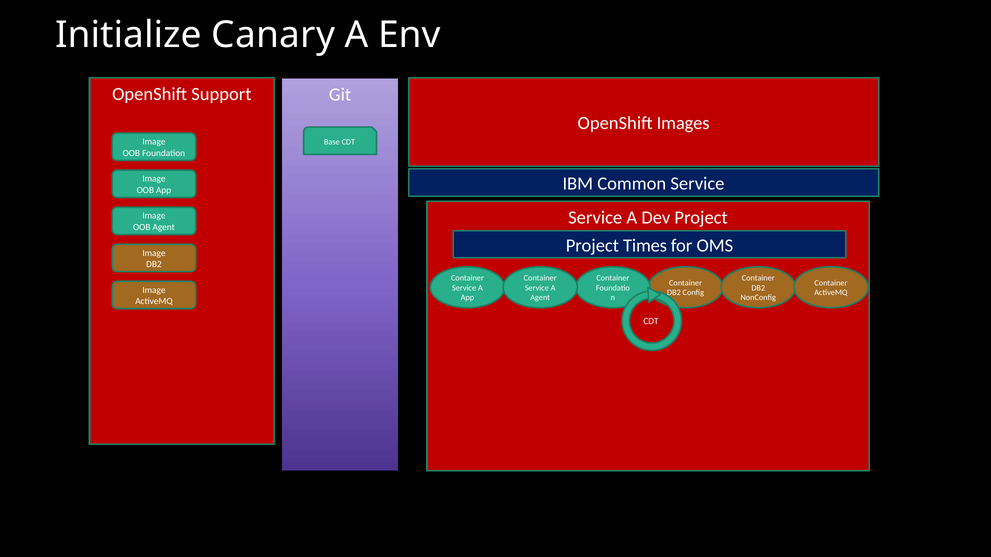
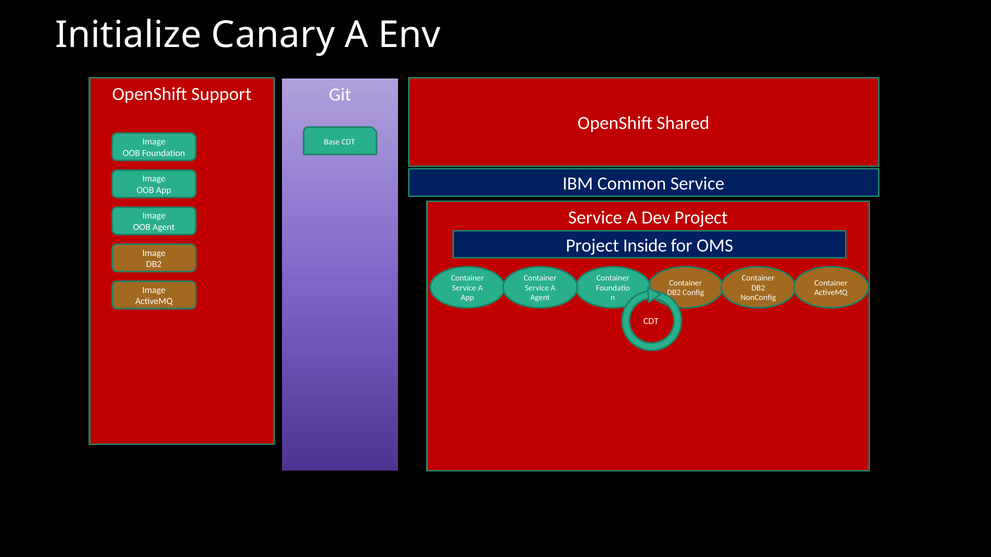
Images: Images -> Shared
Times: Times -> Inside
